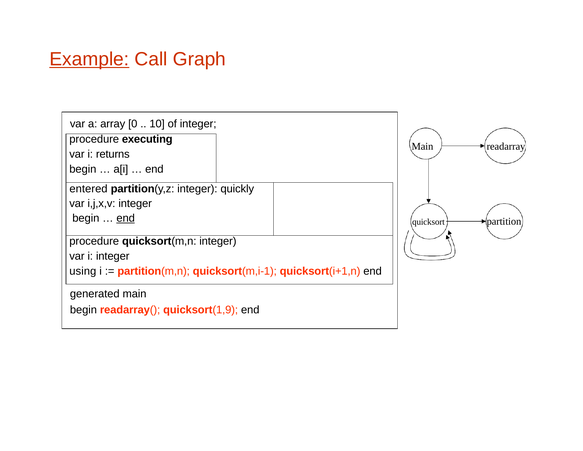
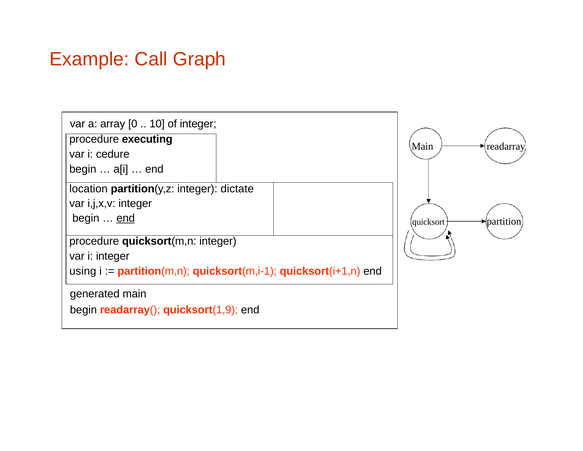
Example underline: present -> none
returns: returns -> cedure
entered: entered -> location
quickly: quickly -> dictate
